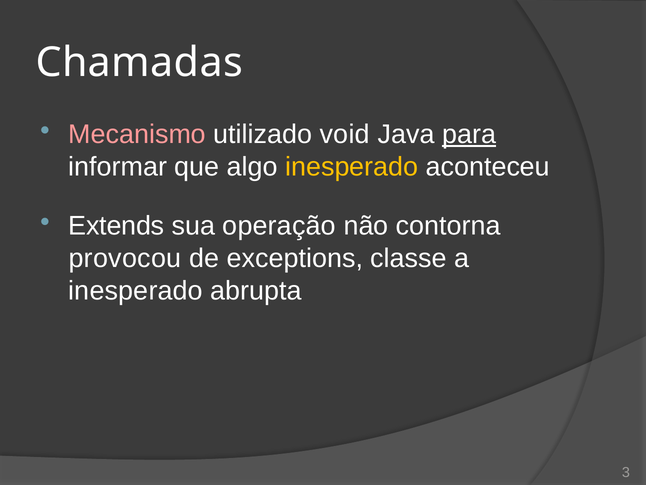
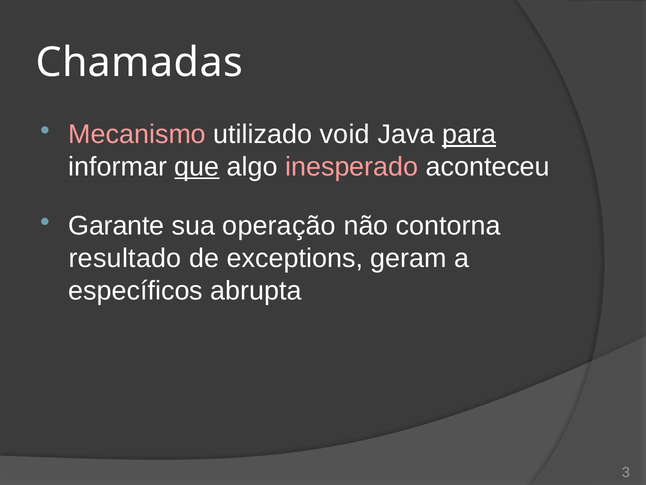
que underline: none -> present
inesperado at (352, 167) colour: yellow -> pink
Extends: Extends -> Garante
provocou: provocou -> resultado
classe: classe -> geram
inesperado at (136, 290): inesperado -> específicos
